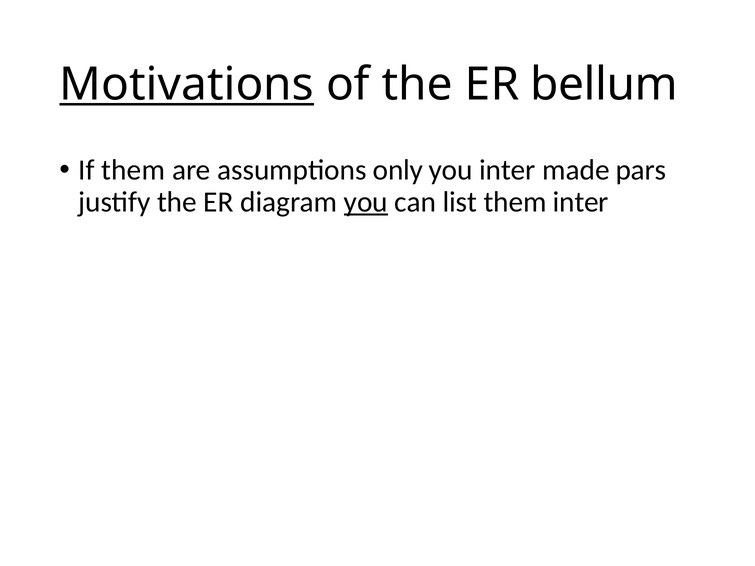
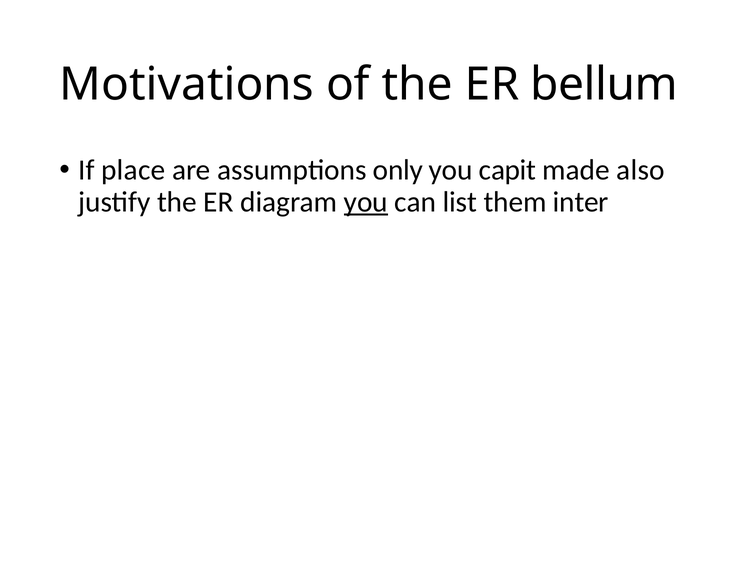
Motivations underline: present -> none
If them: them -> place
you inter: inter -> capit
pars: pars -> also
